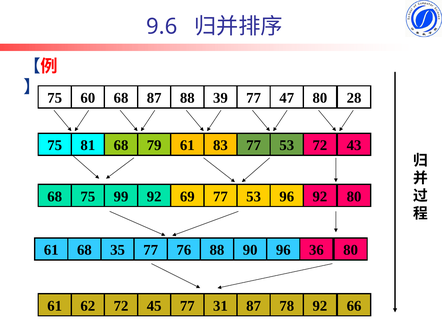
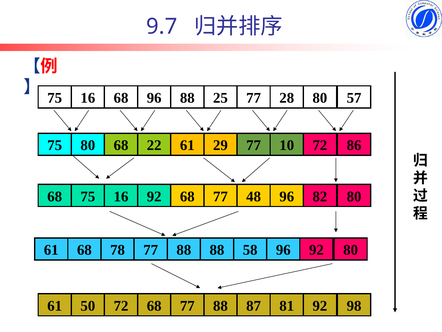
9.6: 9.6 -> 9.7
60 at (88, 98): 60 -> 16
68 87: 87 -> 96
39: 39 -> 25
47: 47 -> 28
28: 28 -> 57
75 81: 81 -> 80
79: 79 -> 22
83: 83 -> 29
53 at (287, 145): 53 -> 10
43: 43 -> 86
68 75 99: 99 -> 16
92 69: 69 -> 68
53 at (254, 196): 53 -> 48
96 92: 92 -> 82
35: 35 -> 78
76 at (184, 250): 76 -> 88
90: 90 -> 58
96 36: 36 -> 92
62: 62 -> 50
72 45: 45 -> 68
31 at (220, 305): 31 -> 88
78: 78 -> 81
66: 66 -> 98
